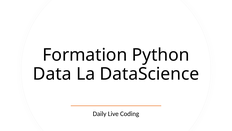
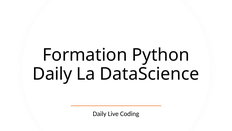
Data at (52, 74): Data -> Daily
